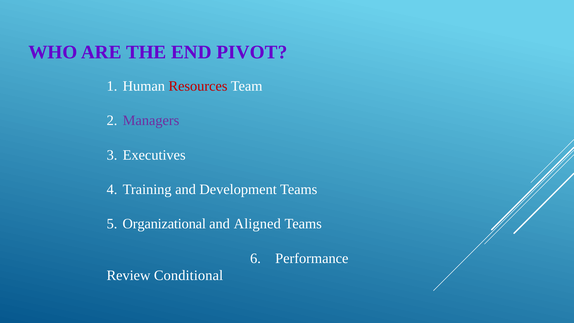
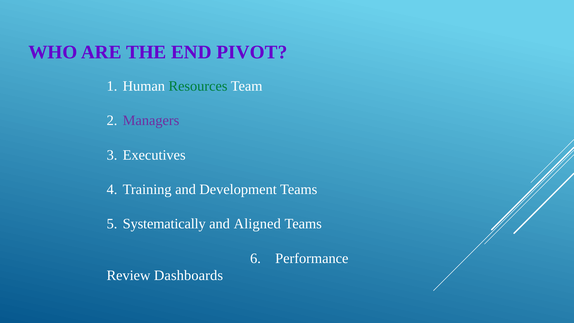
Resources colour: red -> green
Organizational: Organizational -> Systematically
Conditional: Conditional -> Dashboards
